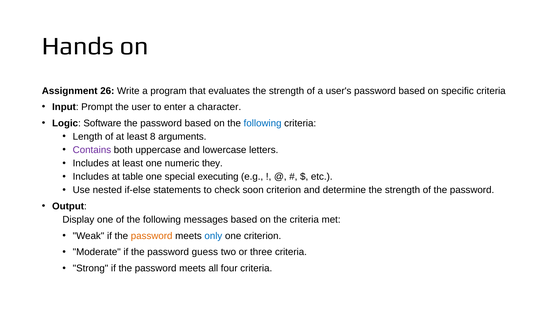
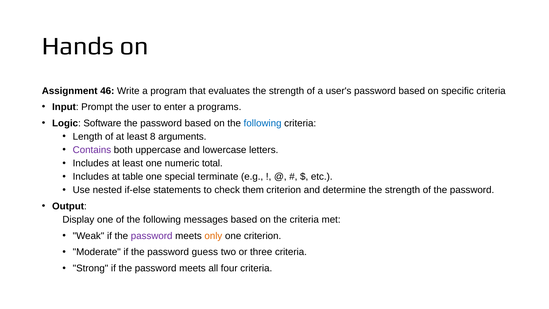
26: 26 -> 46
character: character -> programs
they: they -> total
executing: executing -> terminate
soon: soon -> them
password at (152, 236) colour: orange -> purple
only colour: blue -> orange
